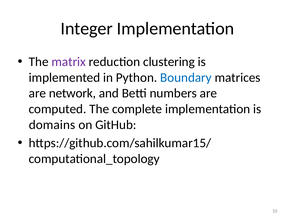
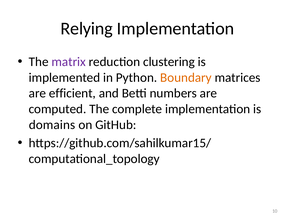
Integer: Integer -> Relying
Boundary colour: blue -> orange
network: network -> efficient
